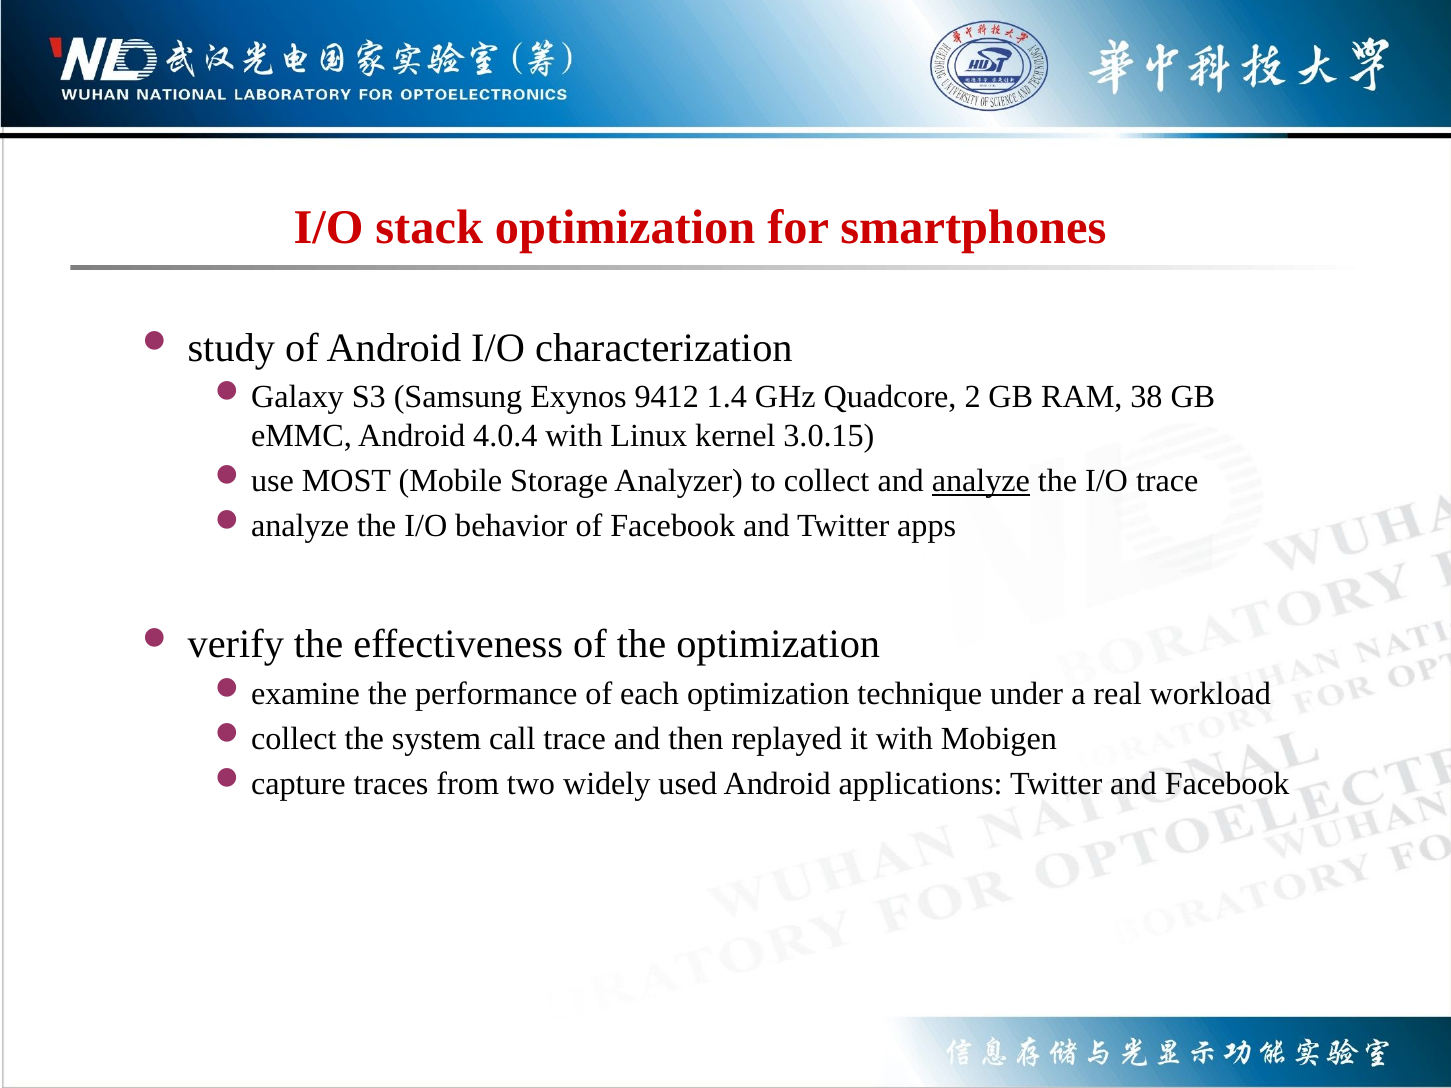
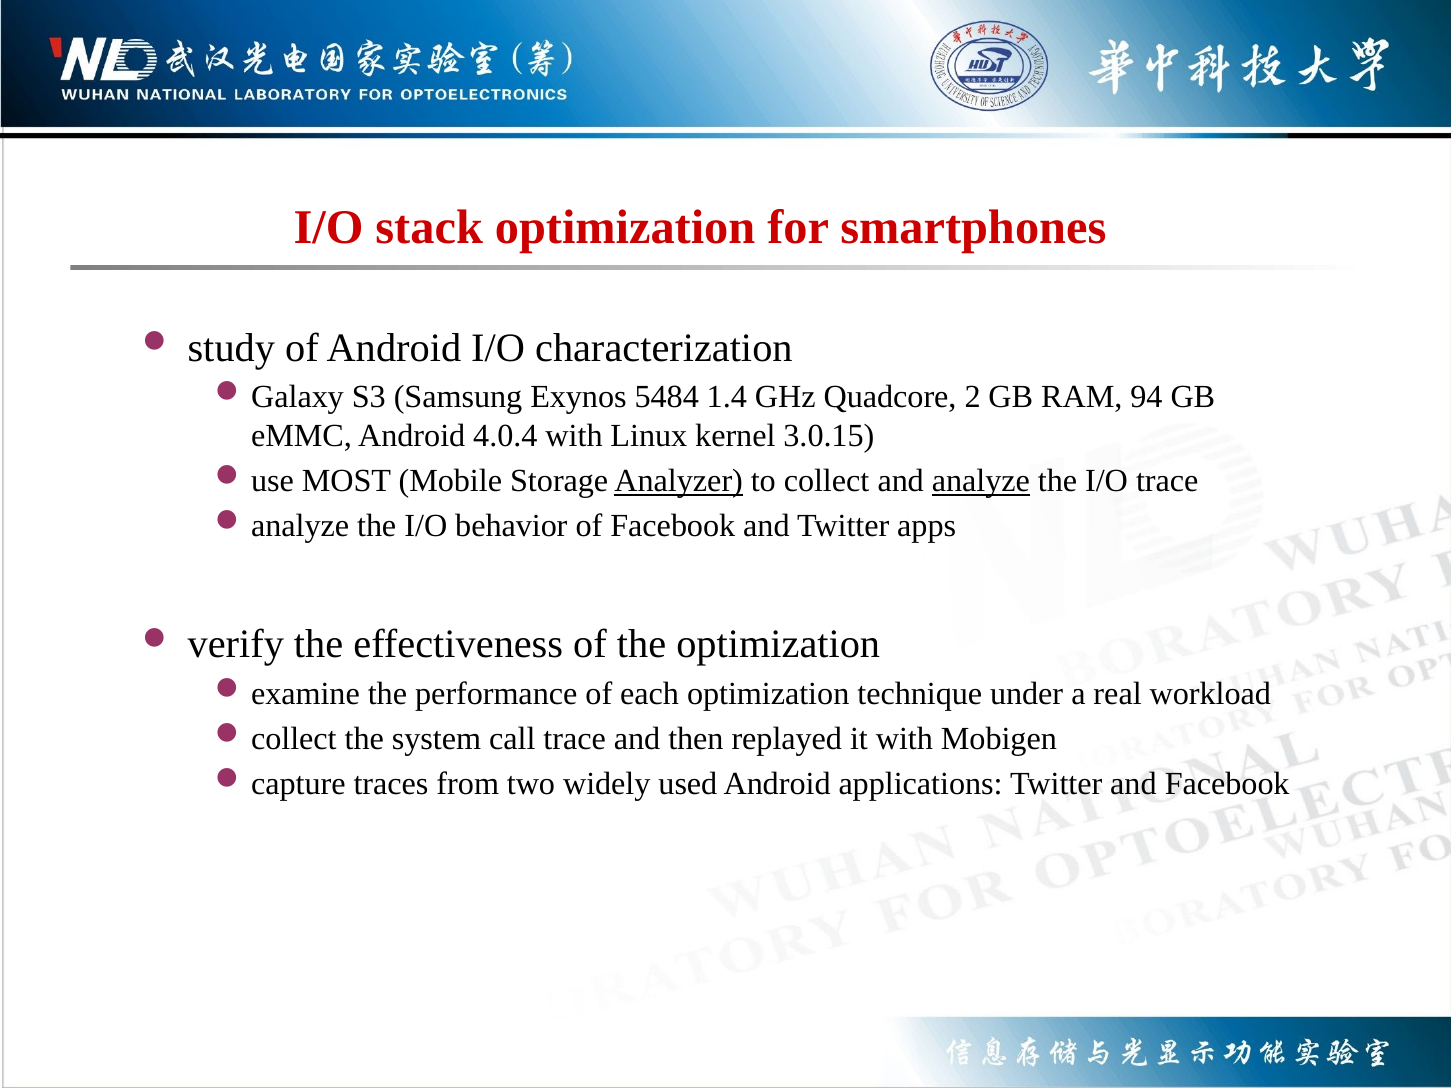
9412: 9412 -> 5484
38: 38 -> 94
Analyzer underline: none -> present
